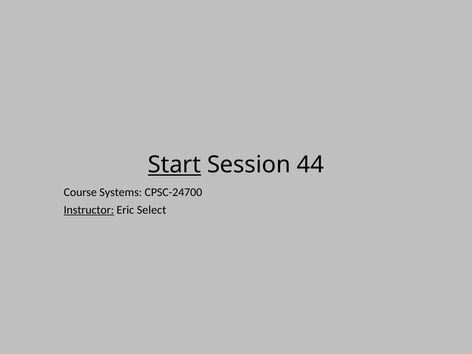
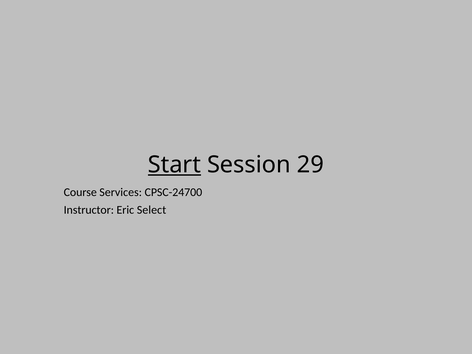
44: 44 -> 29
Systems: Systems -> Services
Instructor underline: present -> none
